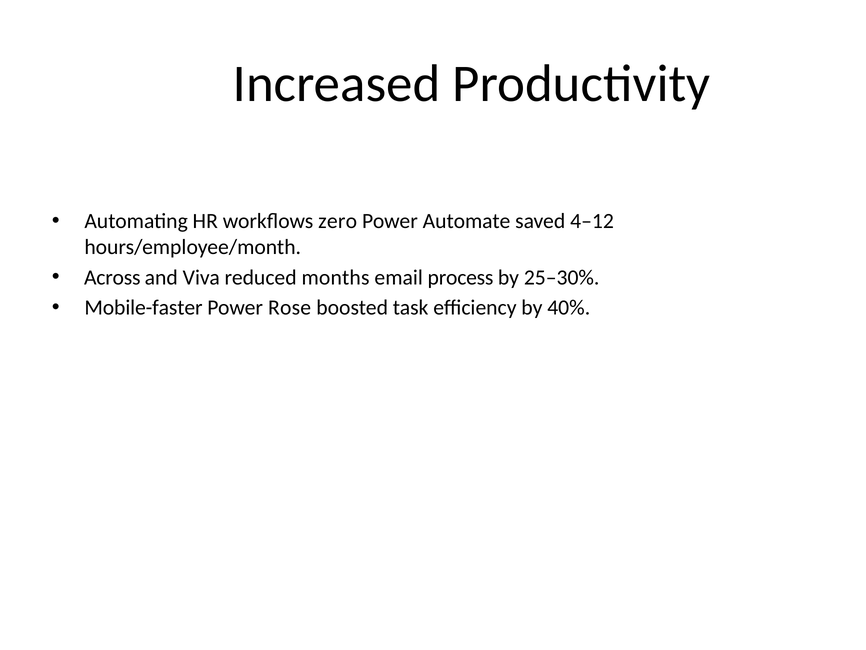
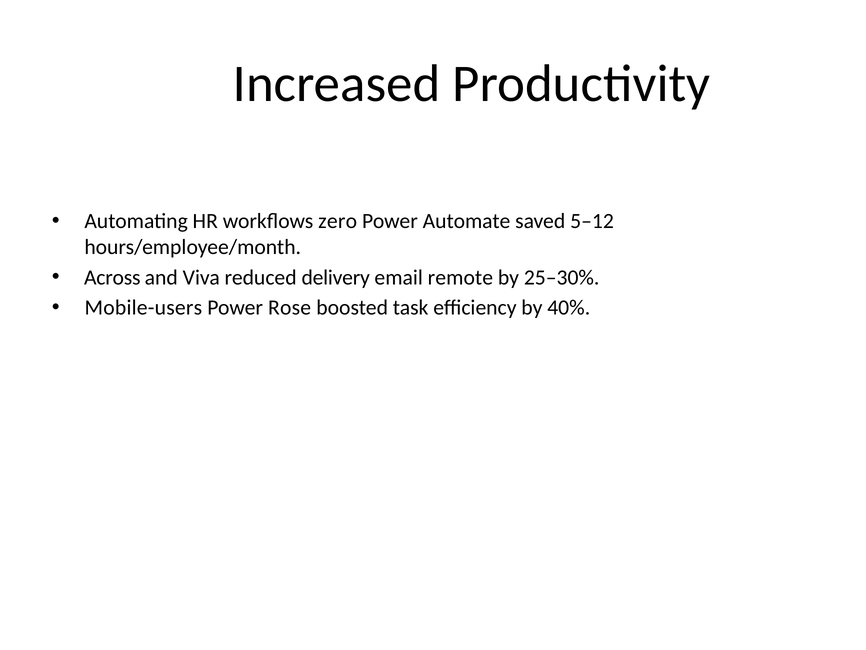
4–12: 4–12 -> 5–12
months: months -> delivery
process: process -> remote
Mobile-faster: Mobile-faster -> Mobile-users
